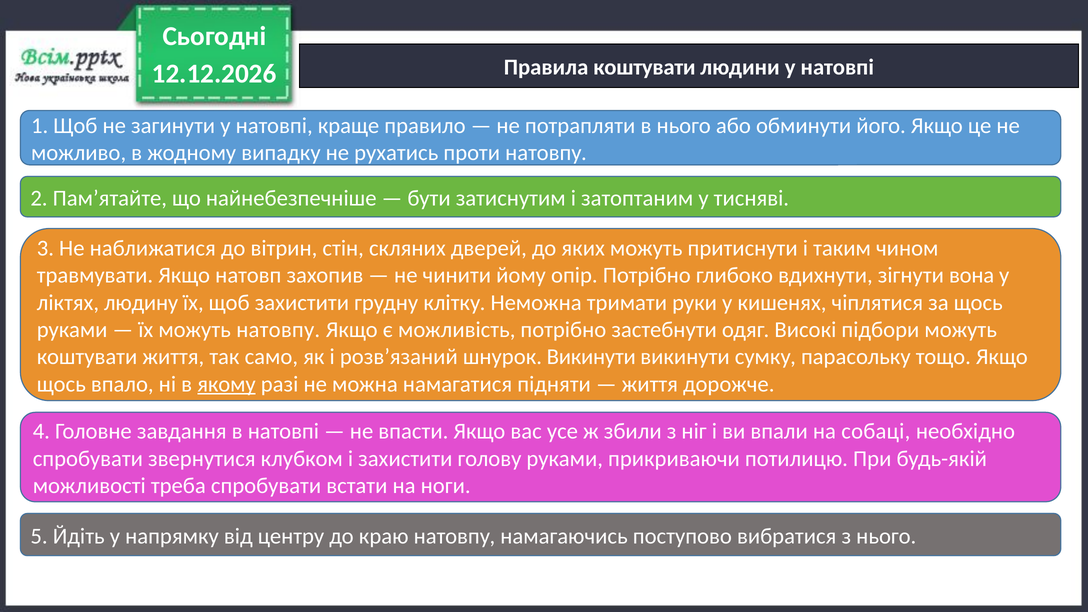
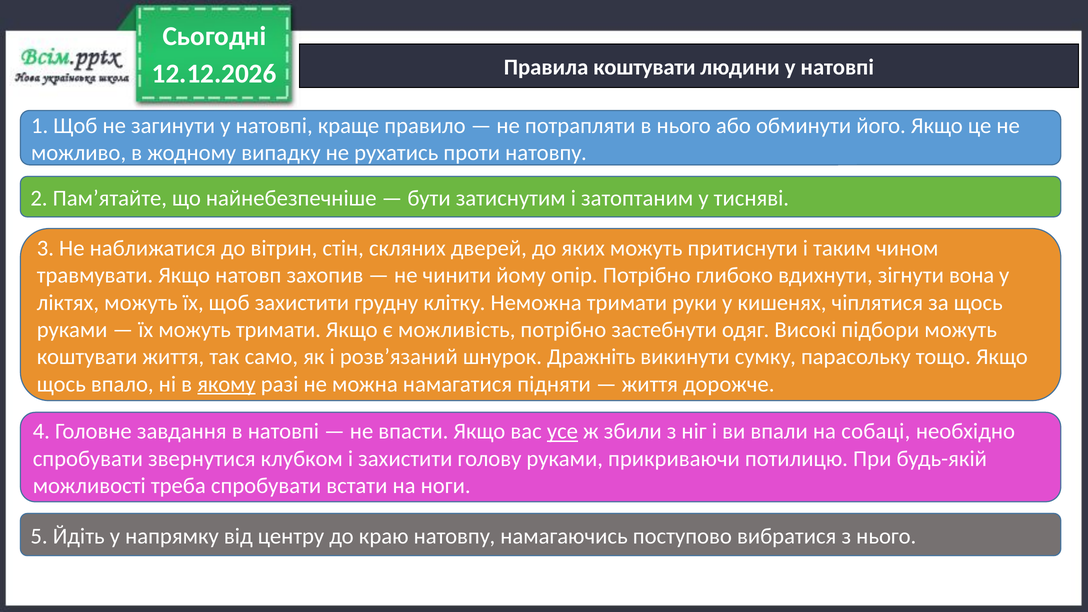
ліктях людину: людину -> можуть
можуть натовпу: натовпу -> тримати
шнурок Викинути: Викинути -> Дражніть
усе underline: none -> present
